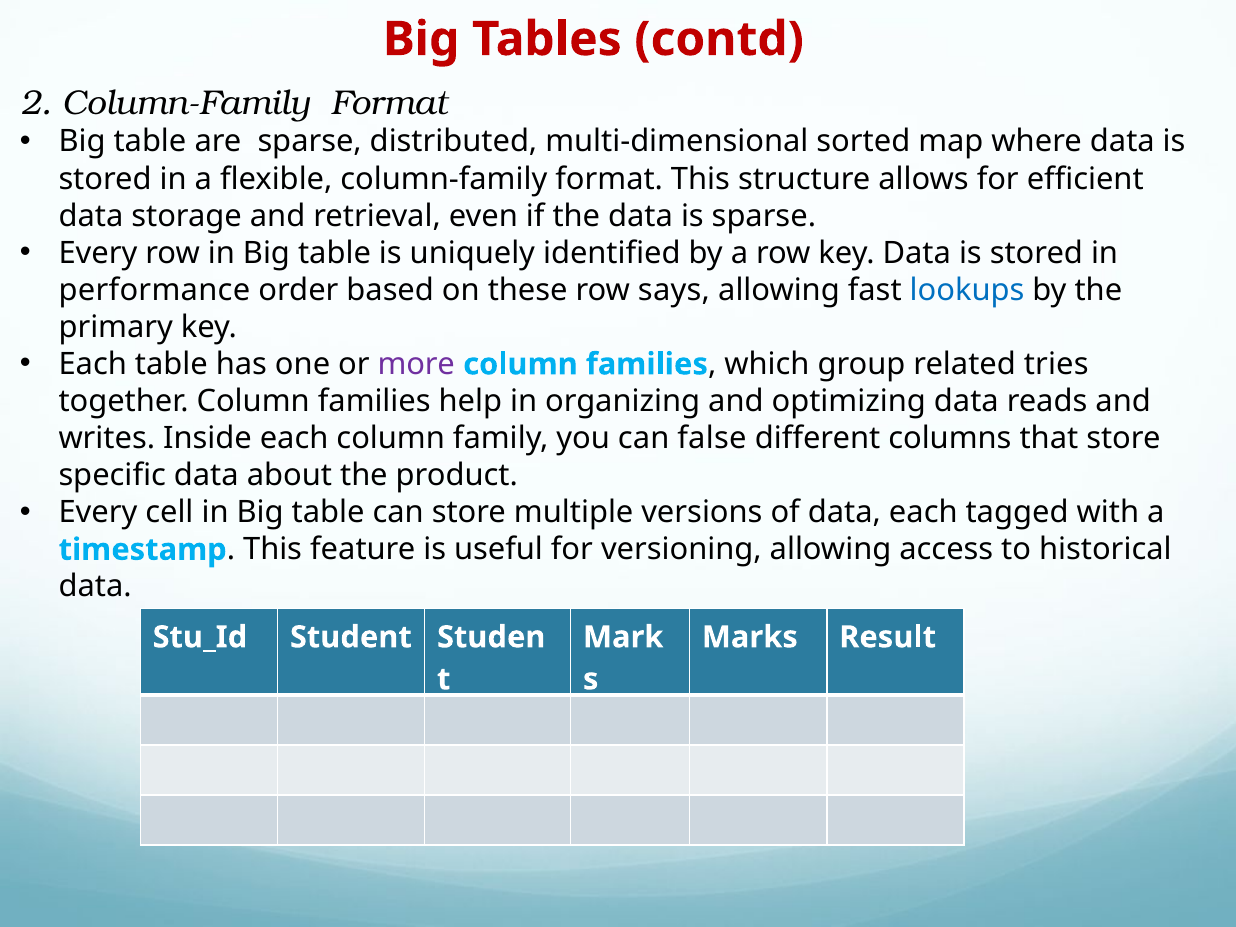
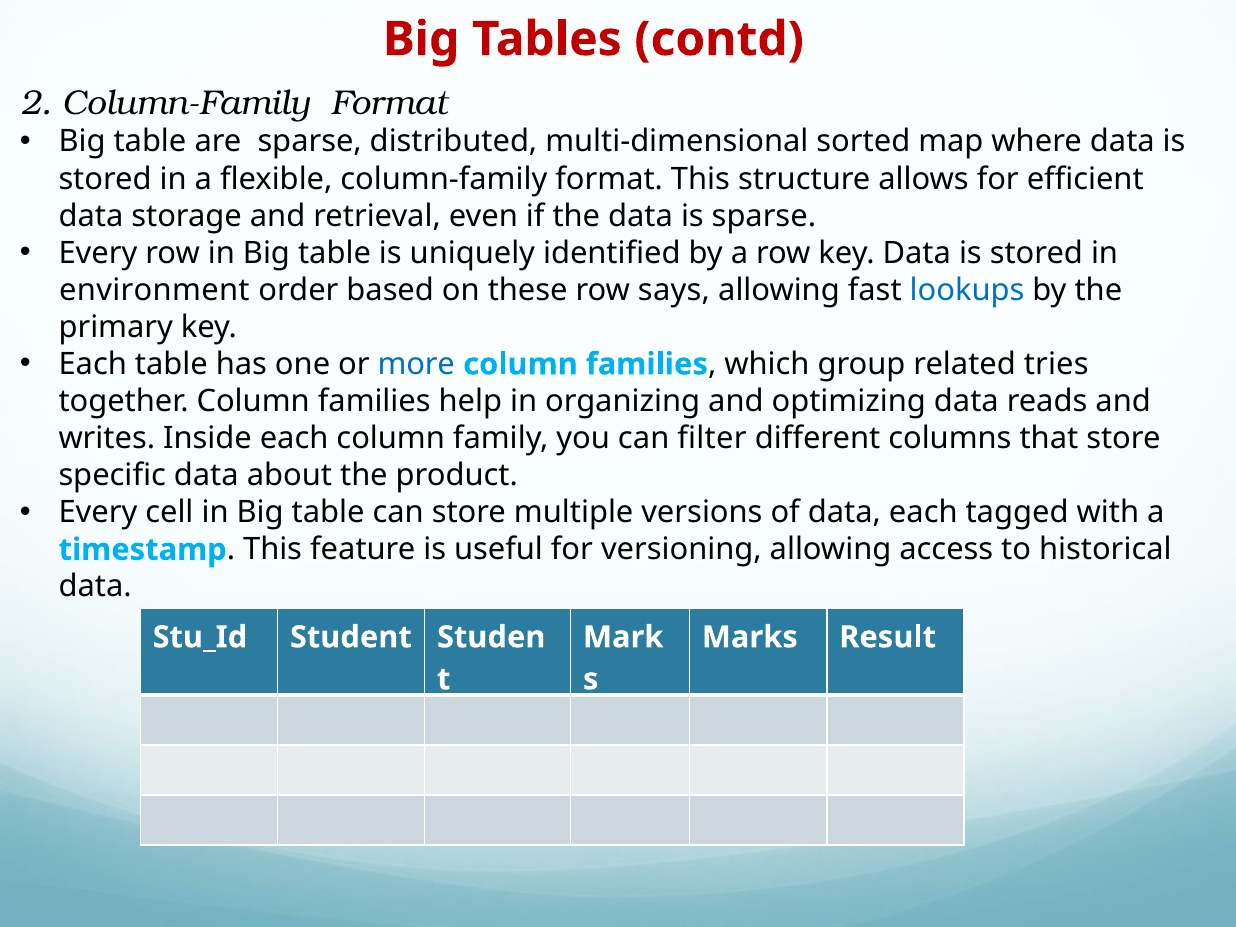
performance: performance -> environment
more colour: purple -> blue
false: false -> filter
